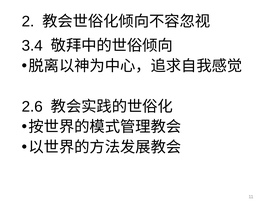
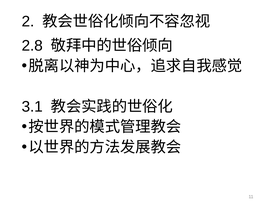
3.4: 3.4 -> 2.8
2.6: 2.6 -> 3.1
